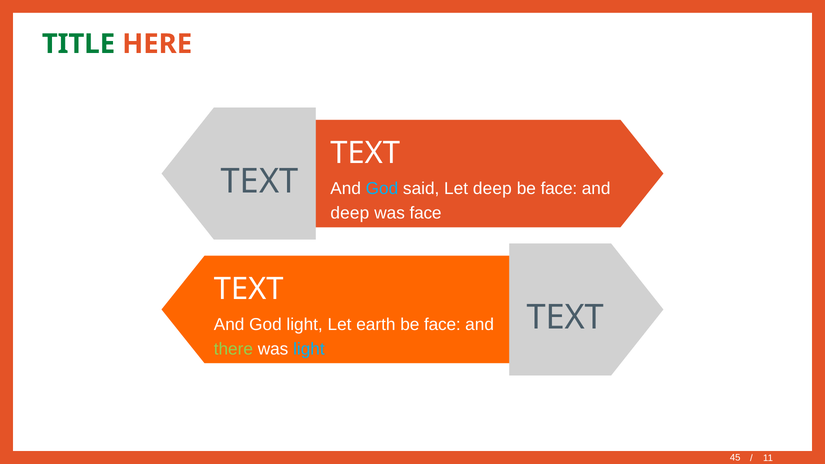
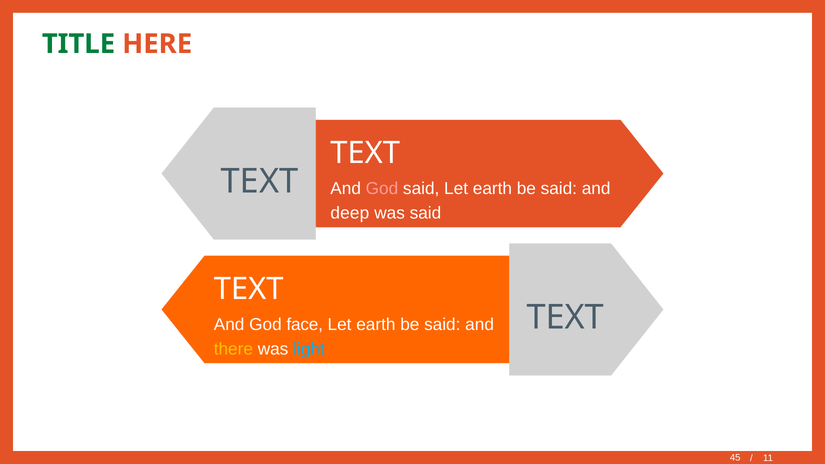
God at (382, 188) colour: light blue -> pink
said Let deep: deep -> earth
face at (559, 188): face -> said
was face: face -> said
God light: light -> face
face at (442, 324): face -> said
there colour: light green -> yellow
